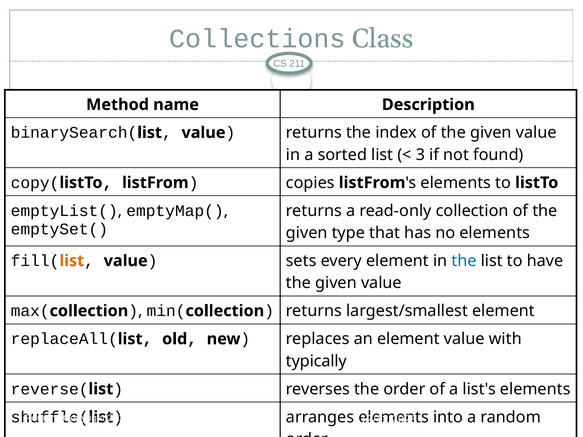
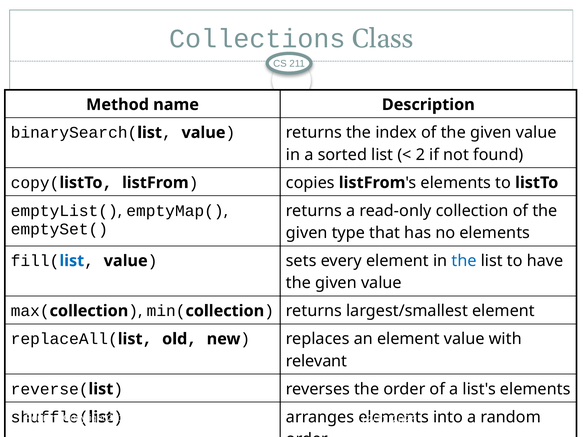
3: 3 -> 2
list at (72, 261) colour: orange -> blue
typically: typically -> relevant
